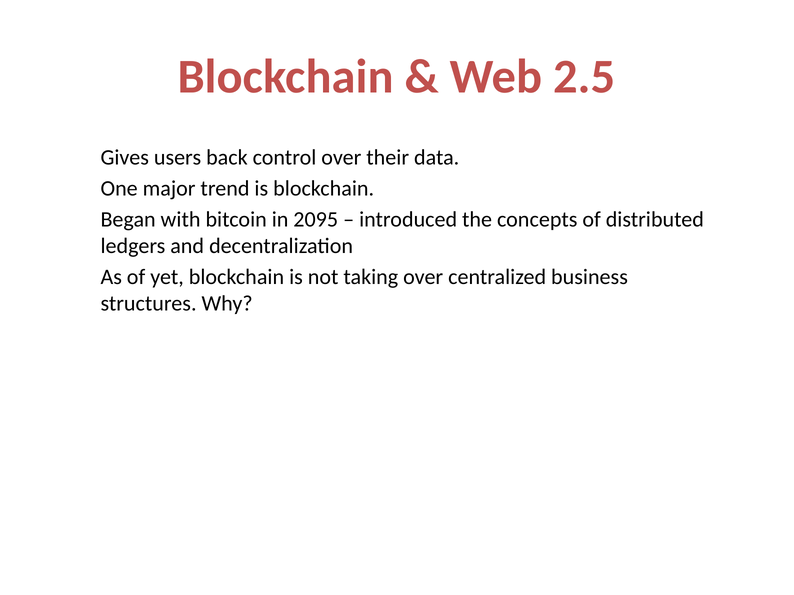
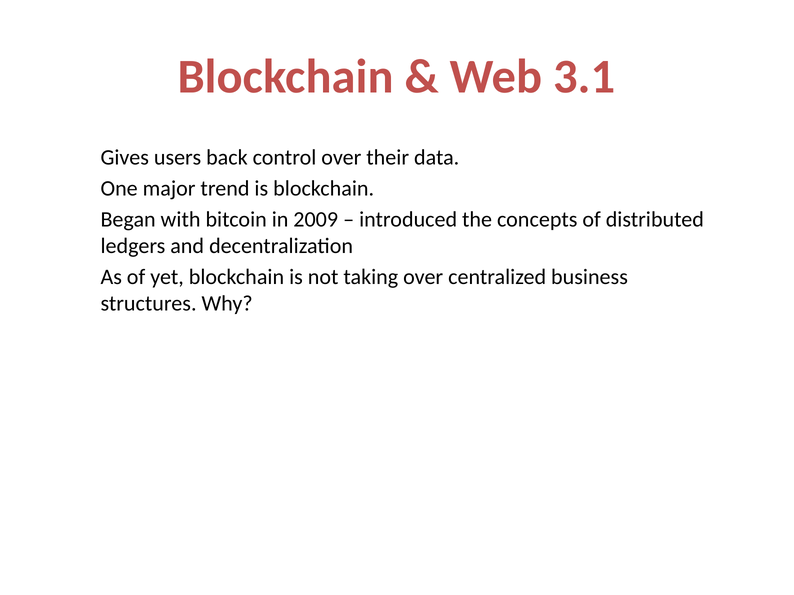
2.5: 2.5 -> 3.1
2095: 2095 -> 2009
